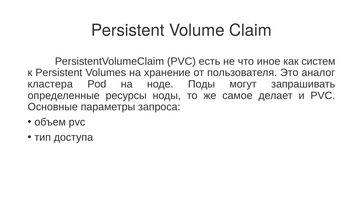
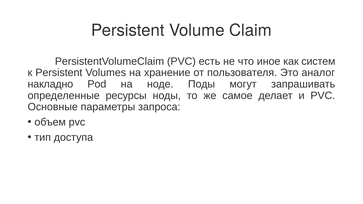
кластера: кластера -> накладно
